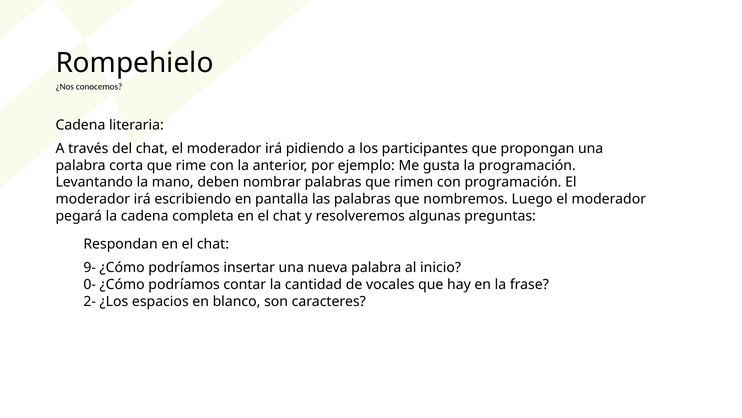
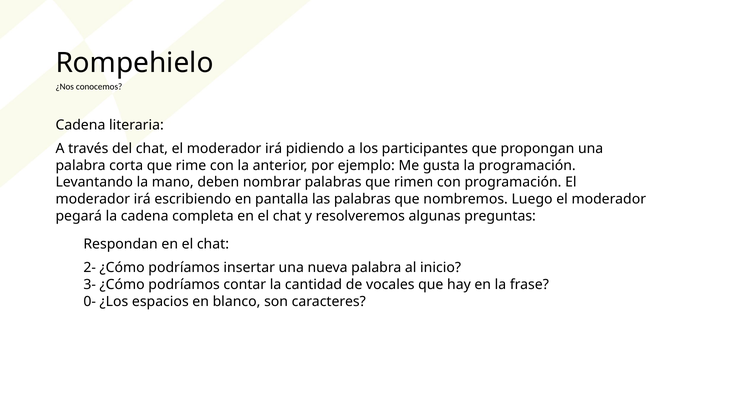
9-: 9- -> 2-
0-: 0- -> 3-
2-: 2- -> 0-
